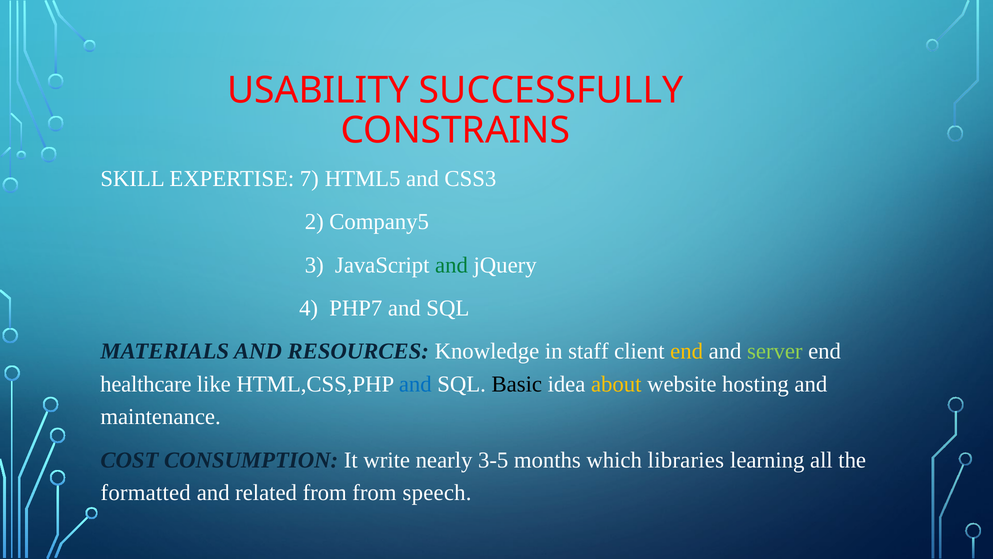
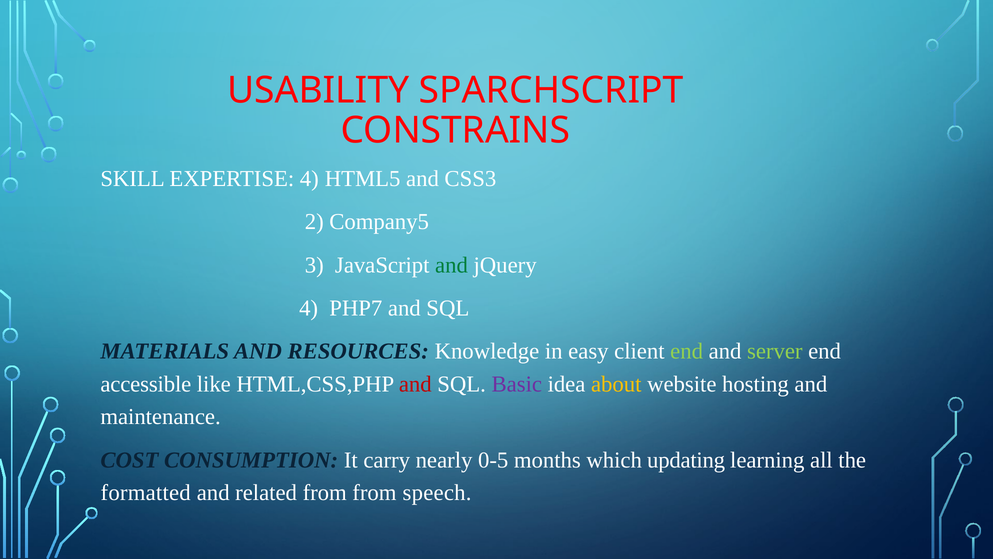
SUCCESSFULLY: SUCCESSFULLY -> SPARCHSCRIPT
EXPERTISE 7: 7 -> 4
staff: staff -> easy
end at (687, 351) colour: yellow -> light green
healthcare: healthcare -> accessible
and at (415, 384) colour: blue -> red
Basic colour: black -> purple
write: write -> carry
3-5: 3-5 -> 0-5
libraries: libraries -> updating
